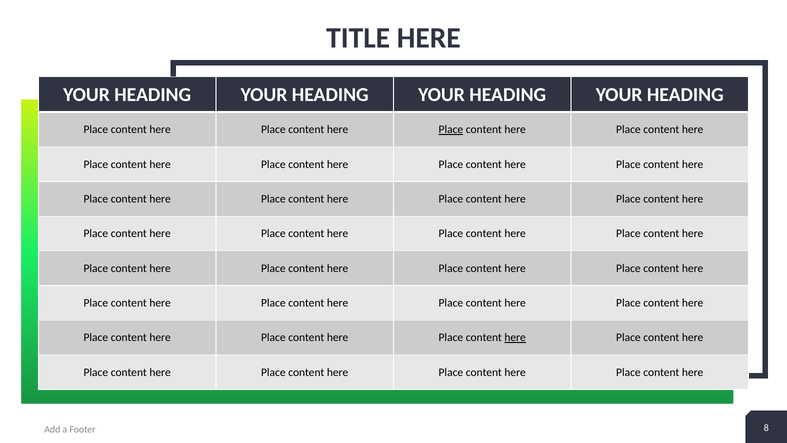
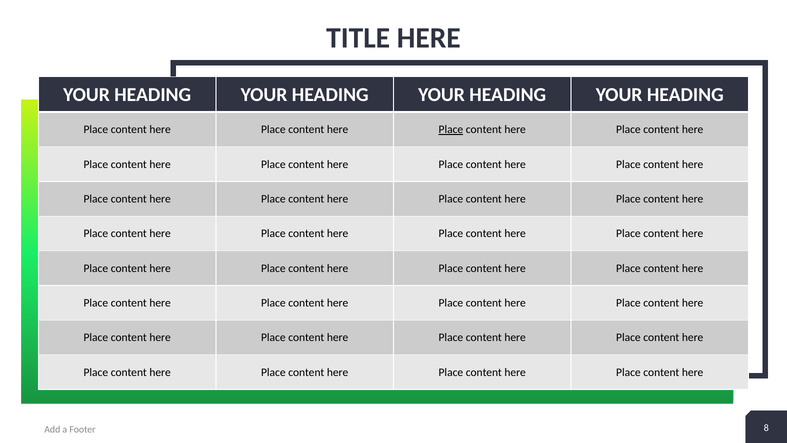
here at (515, 337) underline: present -> none
